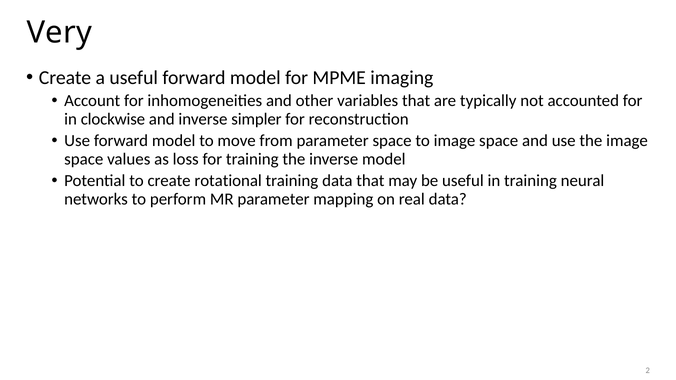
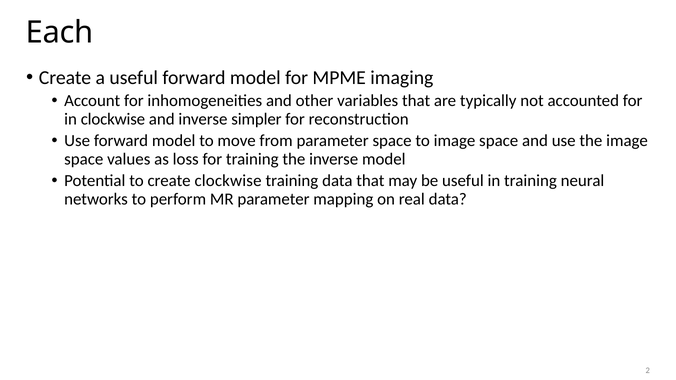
Very: Very -> Each
create rotational: rotational -> clockwise
